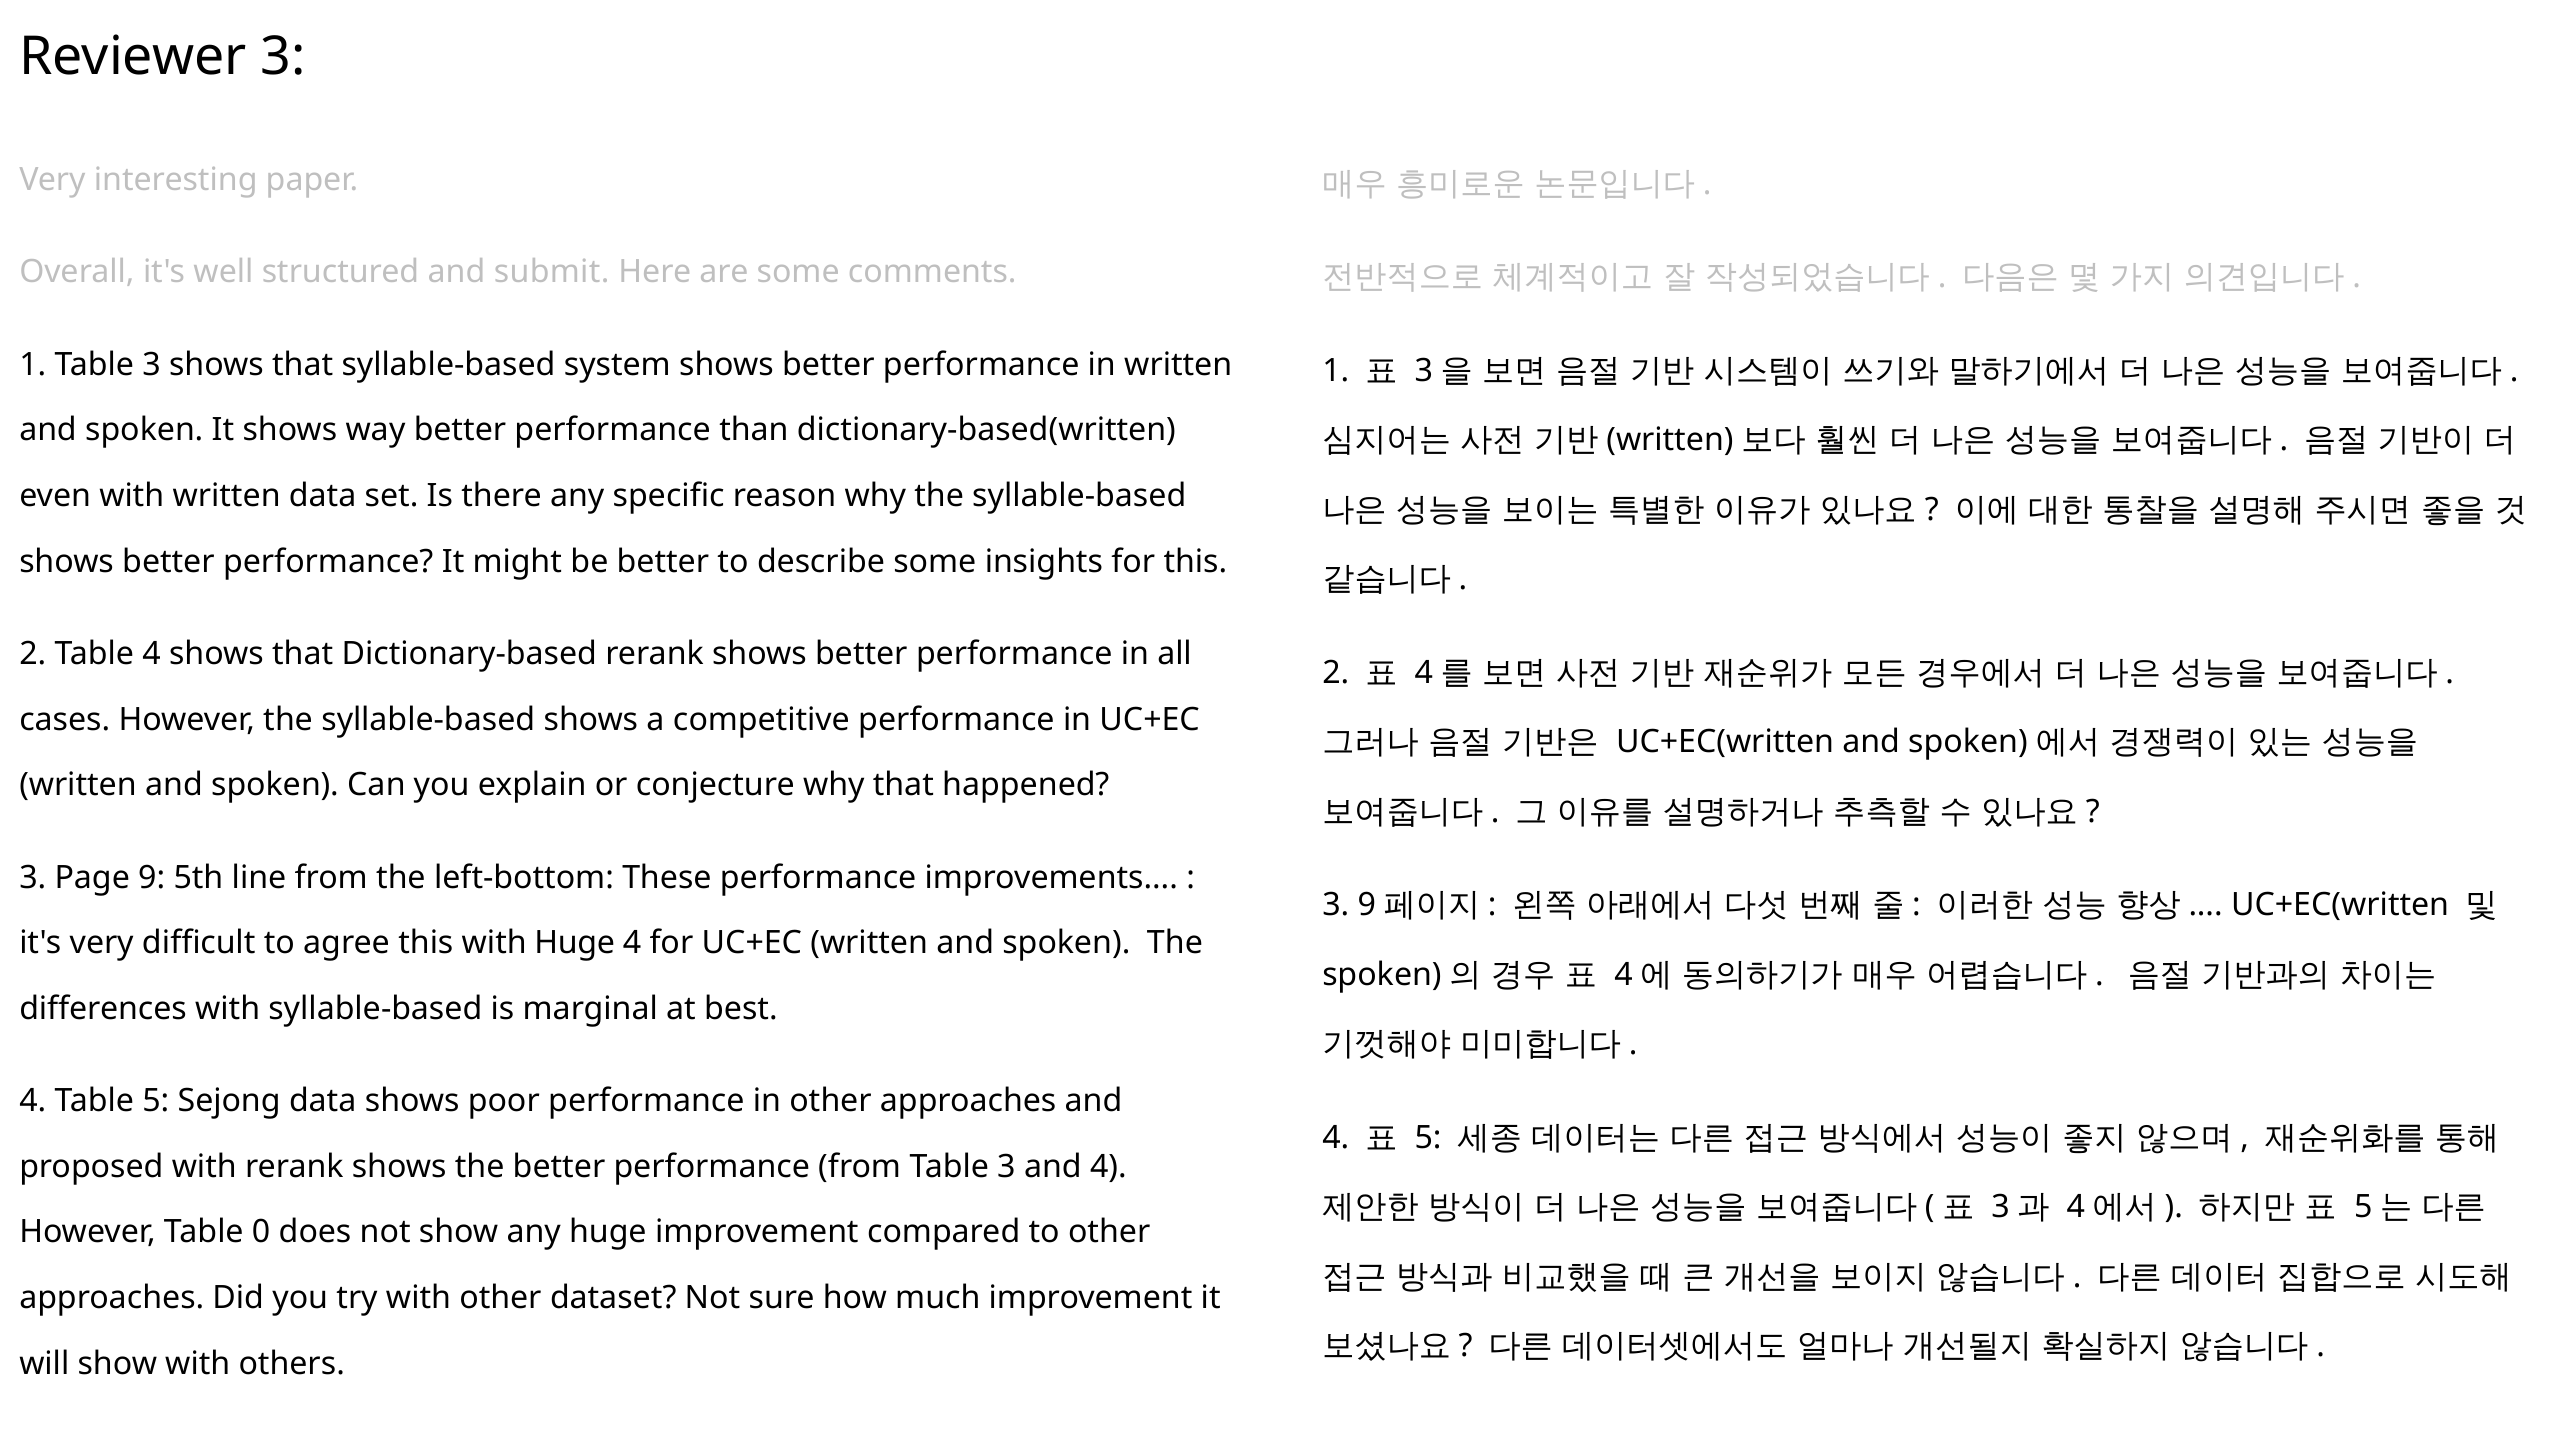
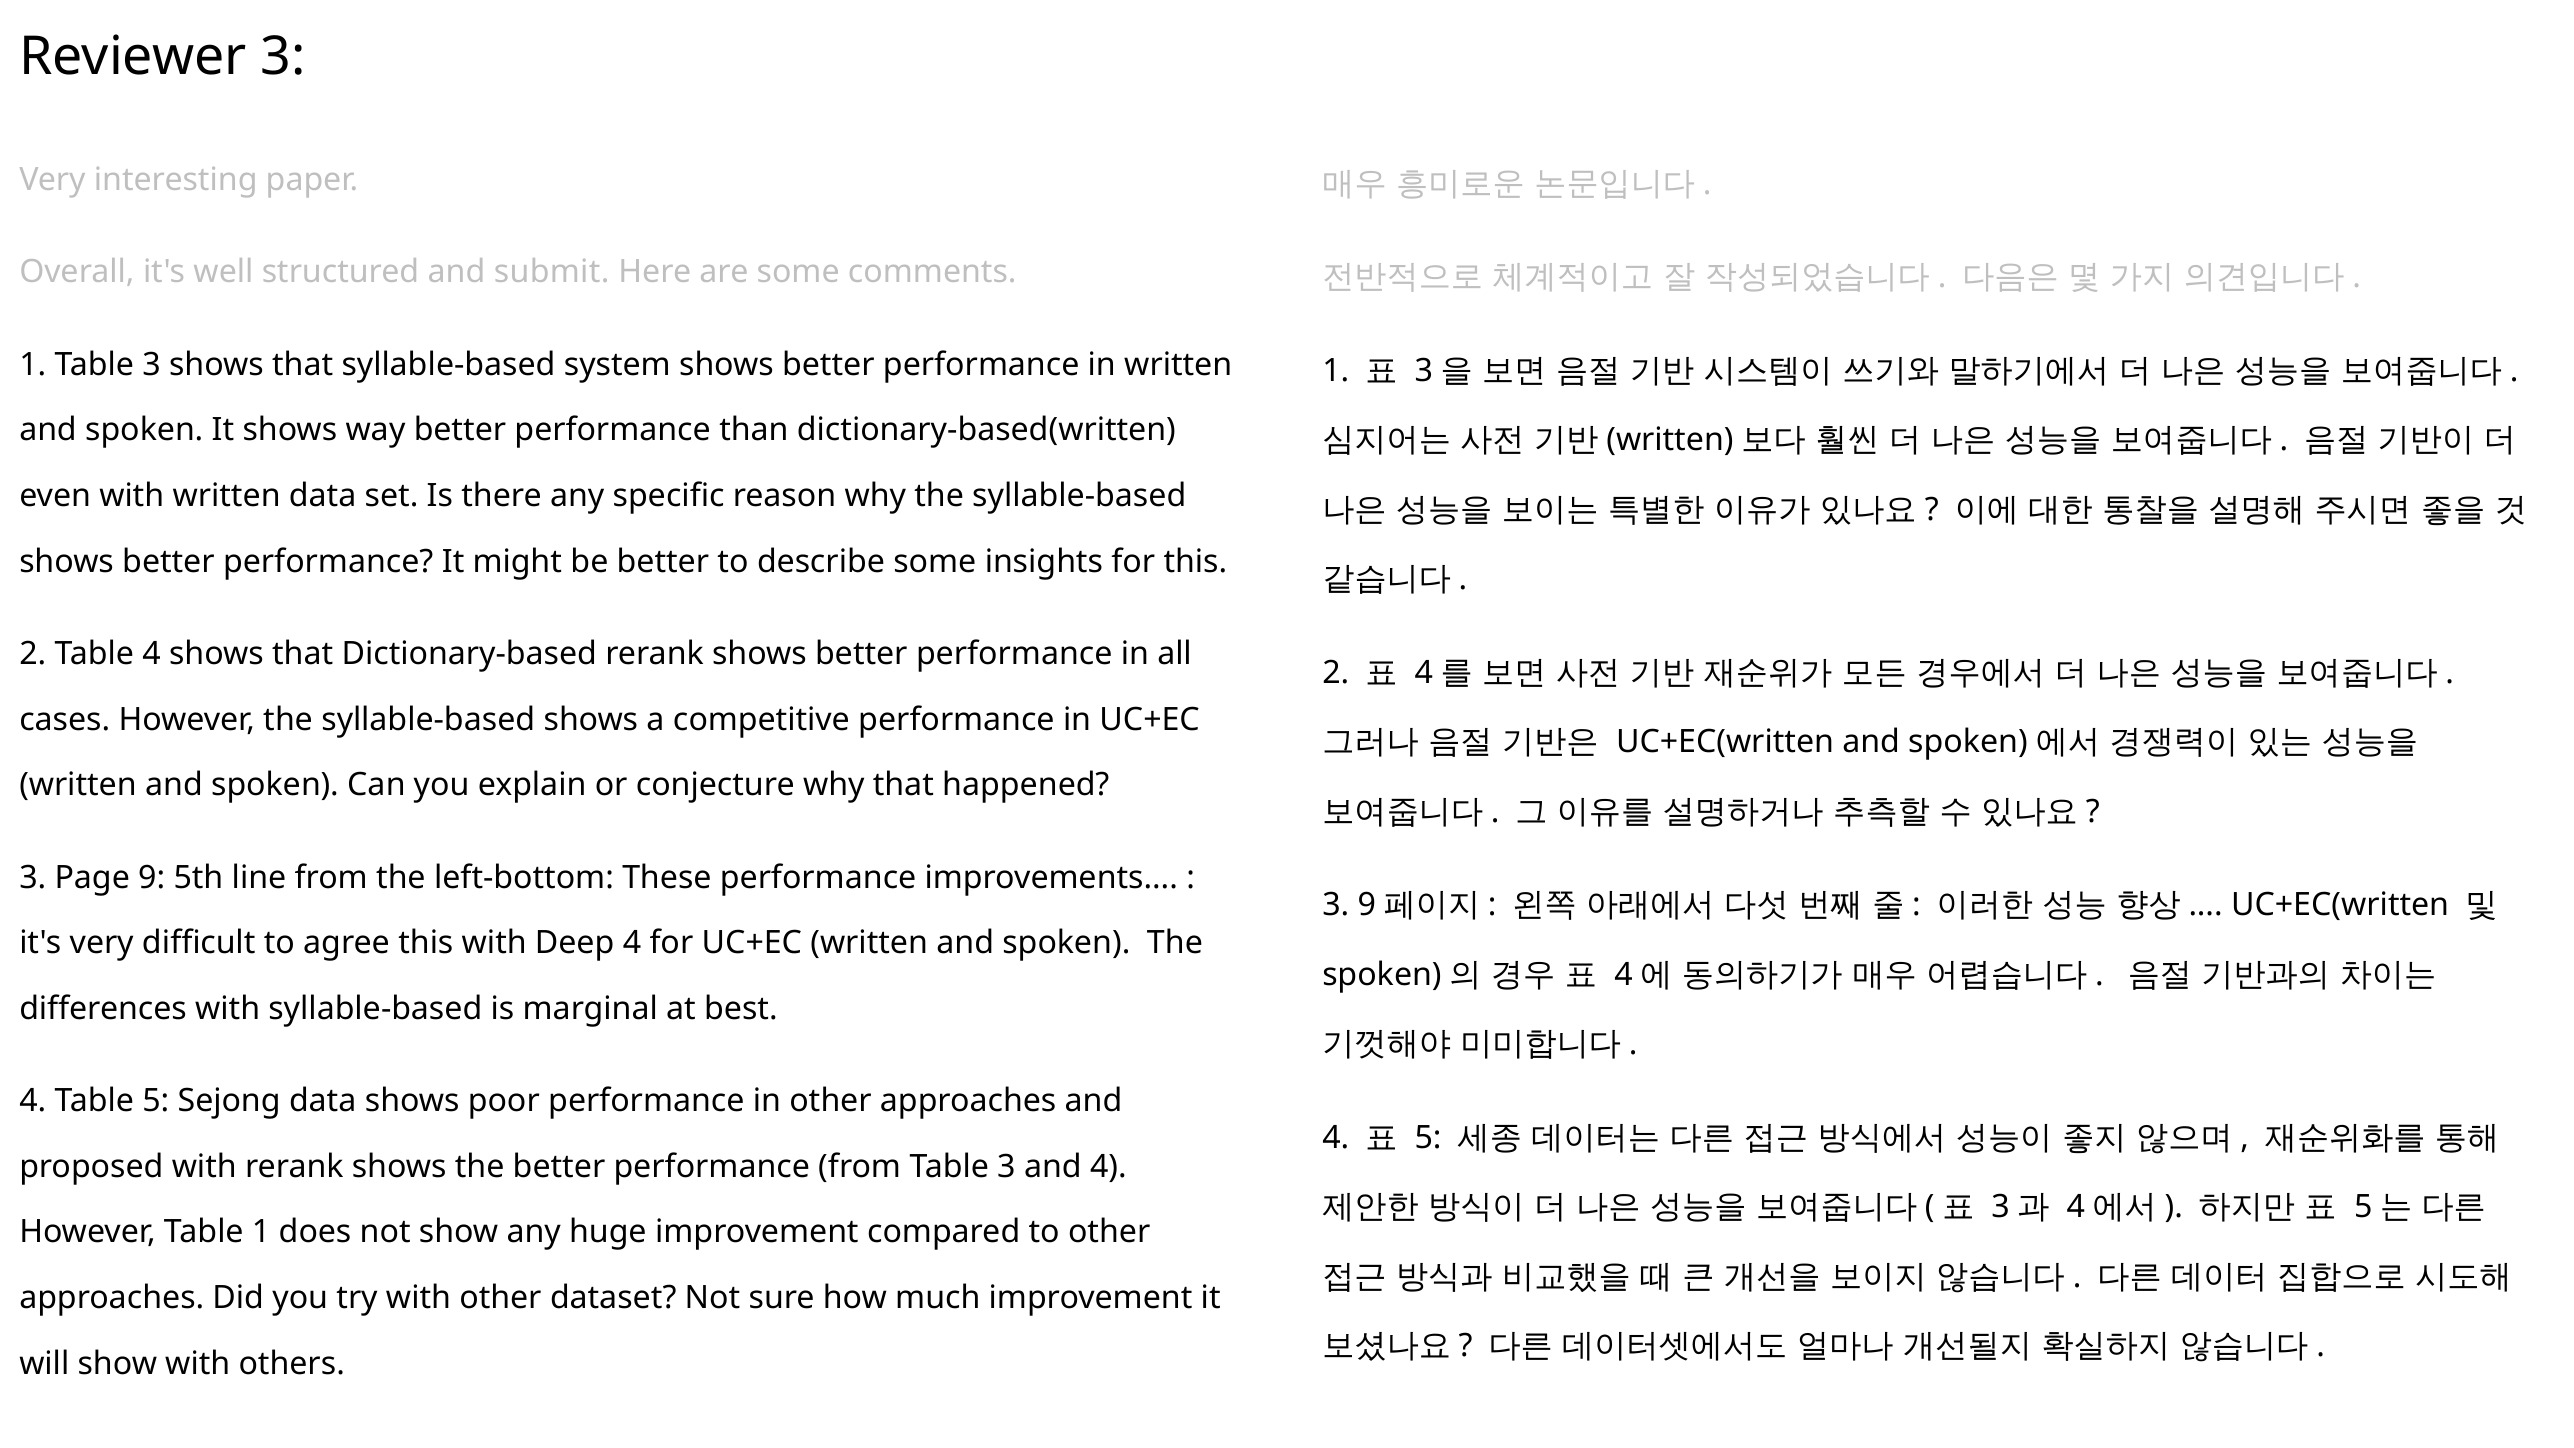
with Huge: Huge -> Deep
Table 0: 0 -> 1
